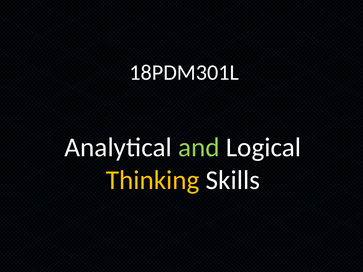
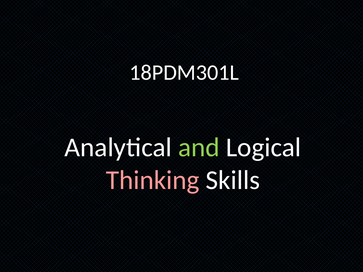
Thinking colour: yellow -> pink
